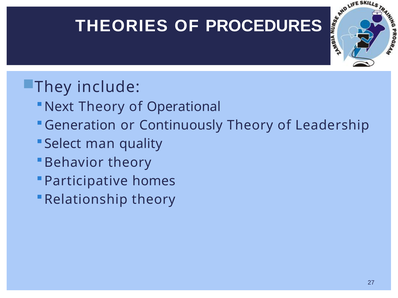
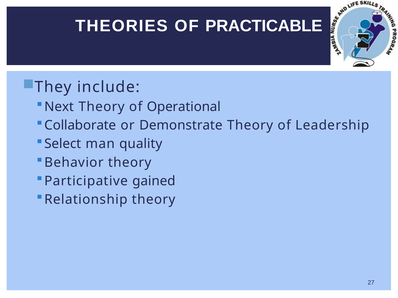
PROCEDURES: PROCEDURES -> PRACTICABLE
Generation: Generation -> Collaborate
Continuously: Continuously -> Demonstrate
homes: homes -> gained
